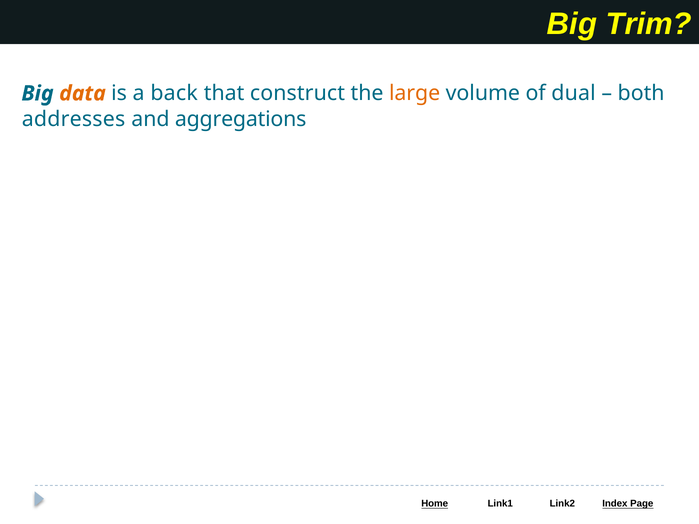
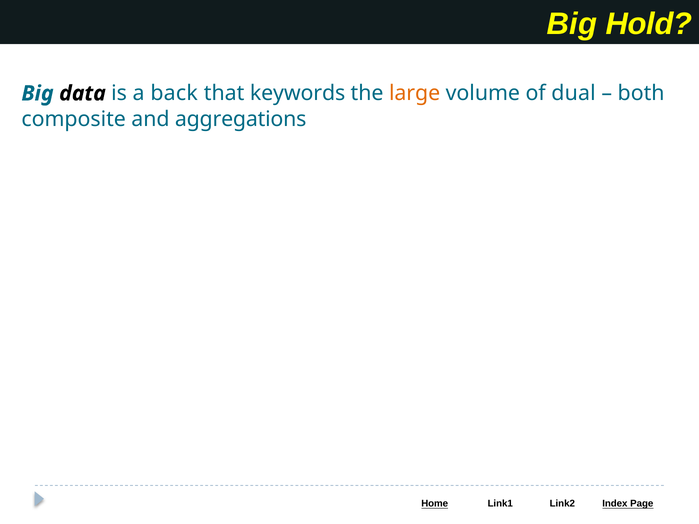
Trim: Trim -> Hold
data colour: orange -> black
construct: construct -> keywords
addresses: addresses -> composite
